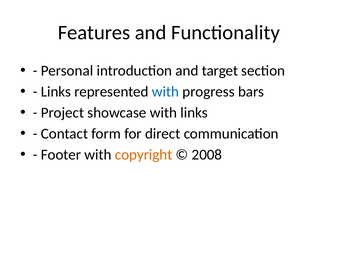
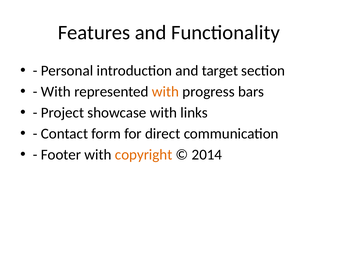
Links at (56, 92): Links -> With
with at (166, 92) colour: blue -> orange
2008: 2008 -> 2014
